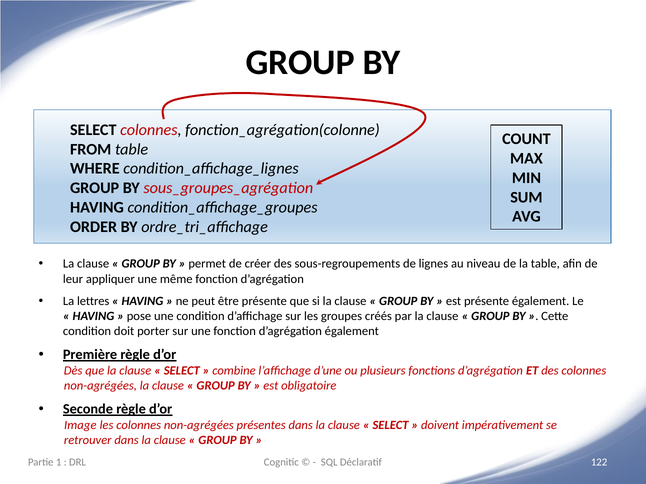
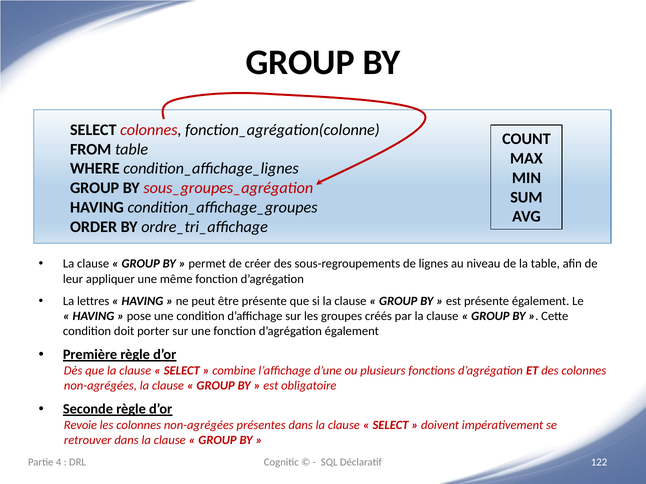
Image: Image -> Revoie
1: 1 -> 4
